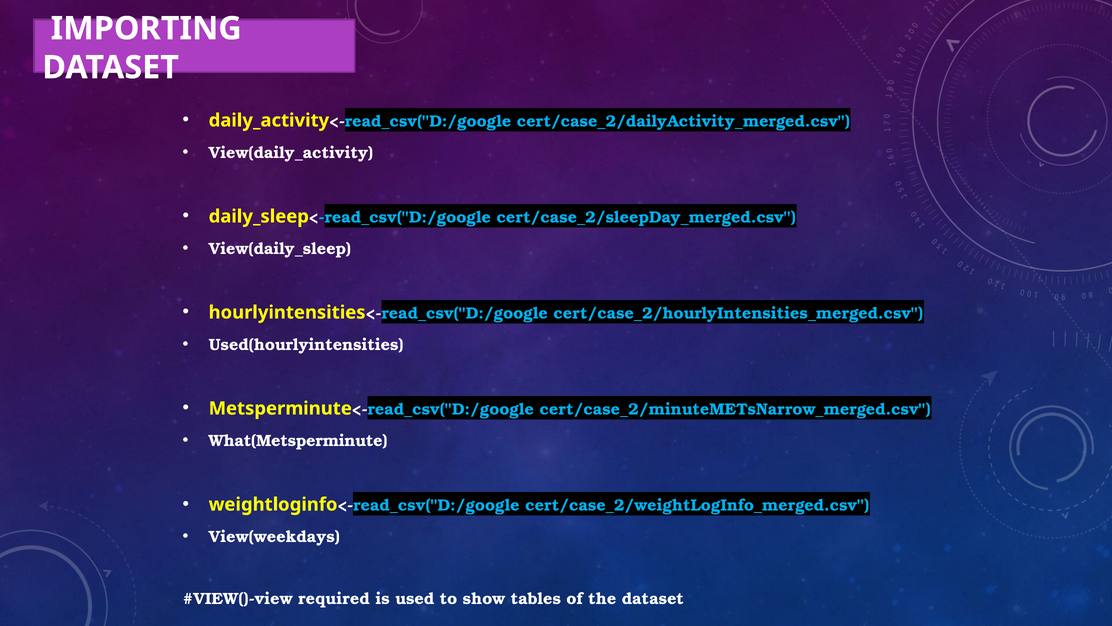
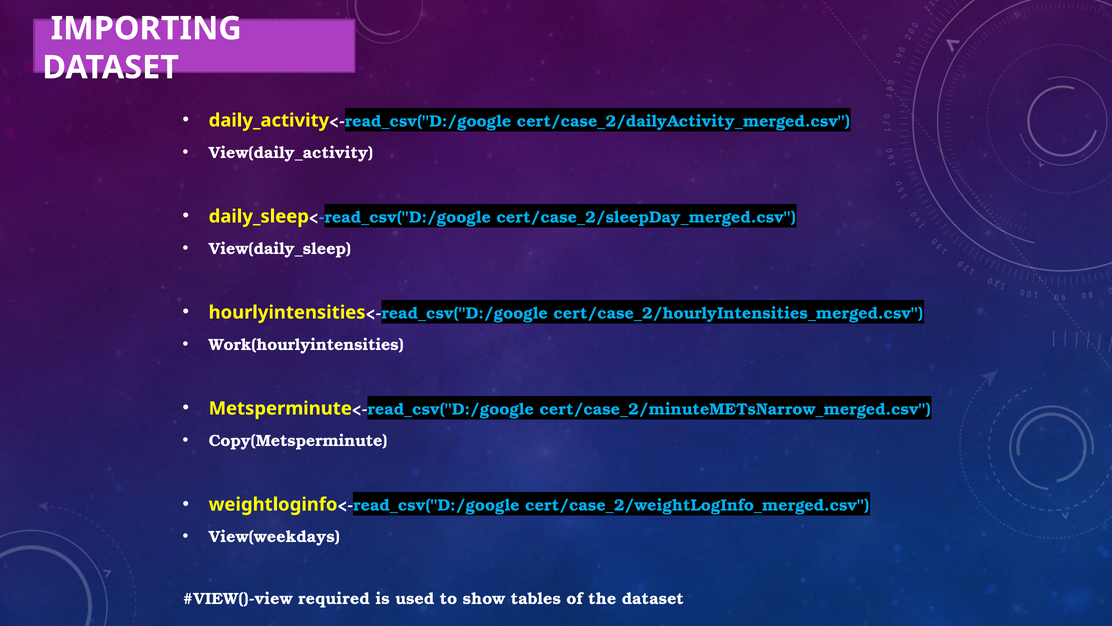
Used(hourlyintensities: Used(hourlyintensities -> Work(hourlyintensities
What(Metsperminute: What(Metsperminute -> Copy(Metsperminute
